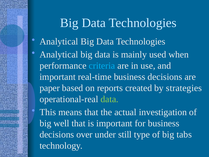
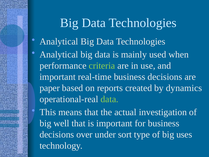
criteria colour: light blue -> light green
strategies: strategies -> dynamics
still: still -> sort
tabs: tabs -> uses
